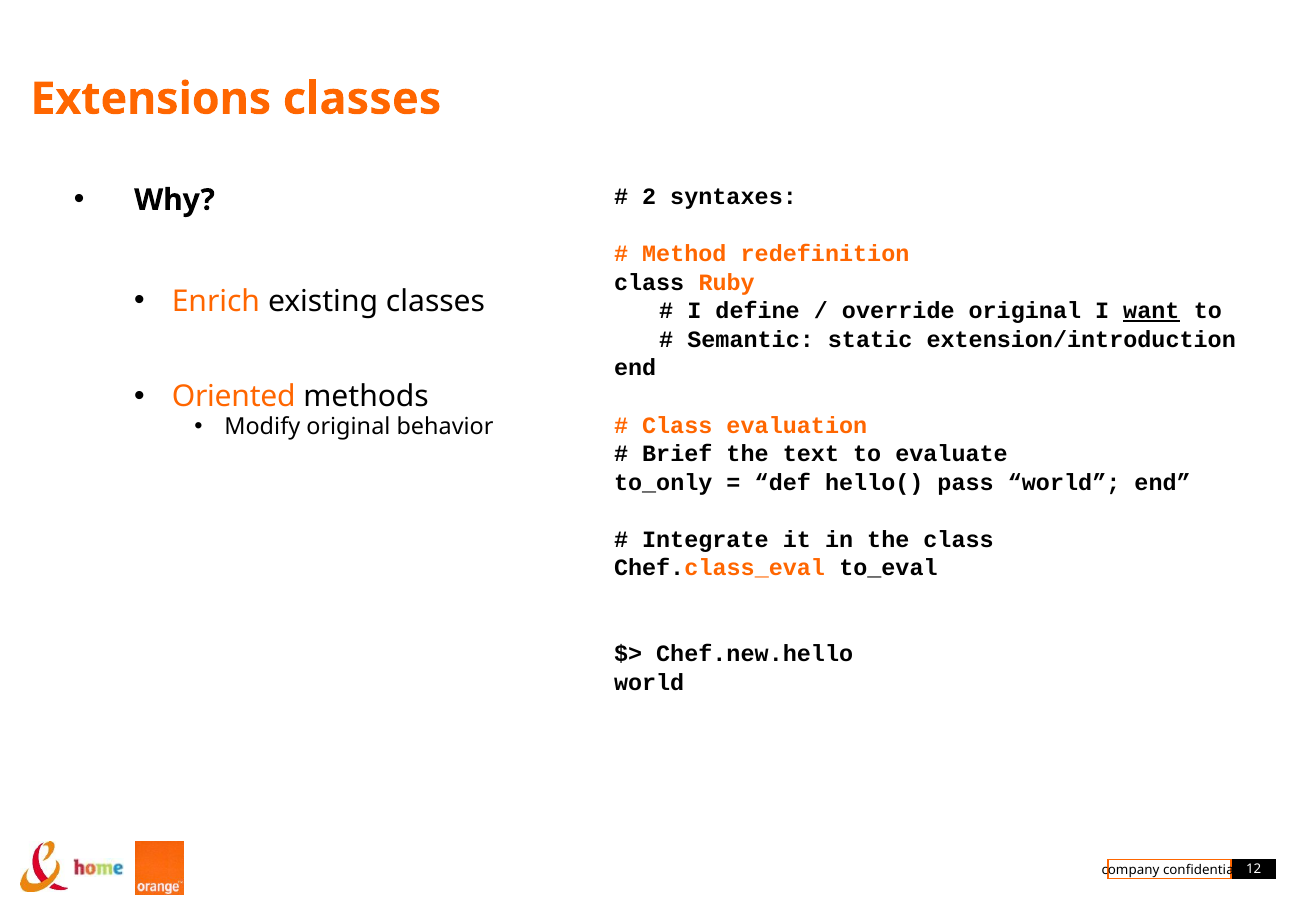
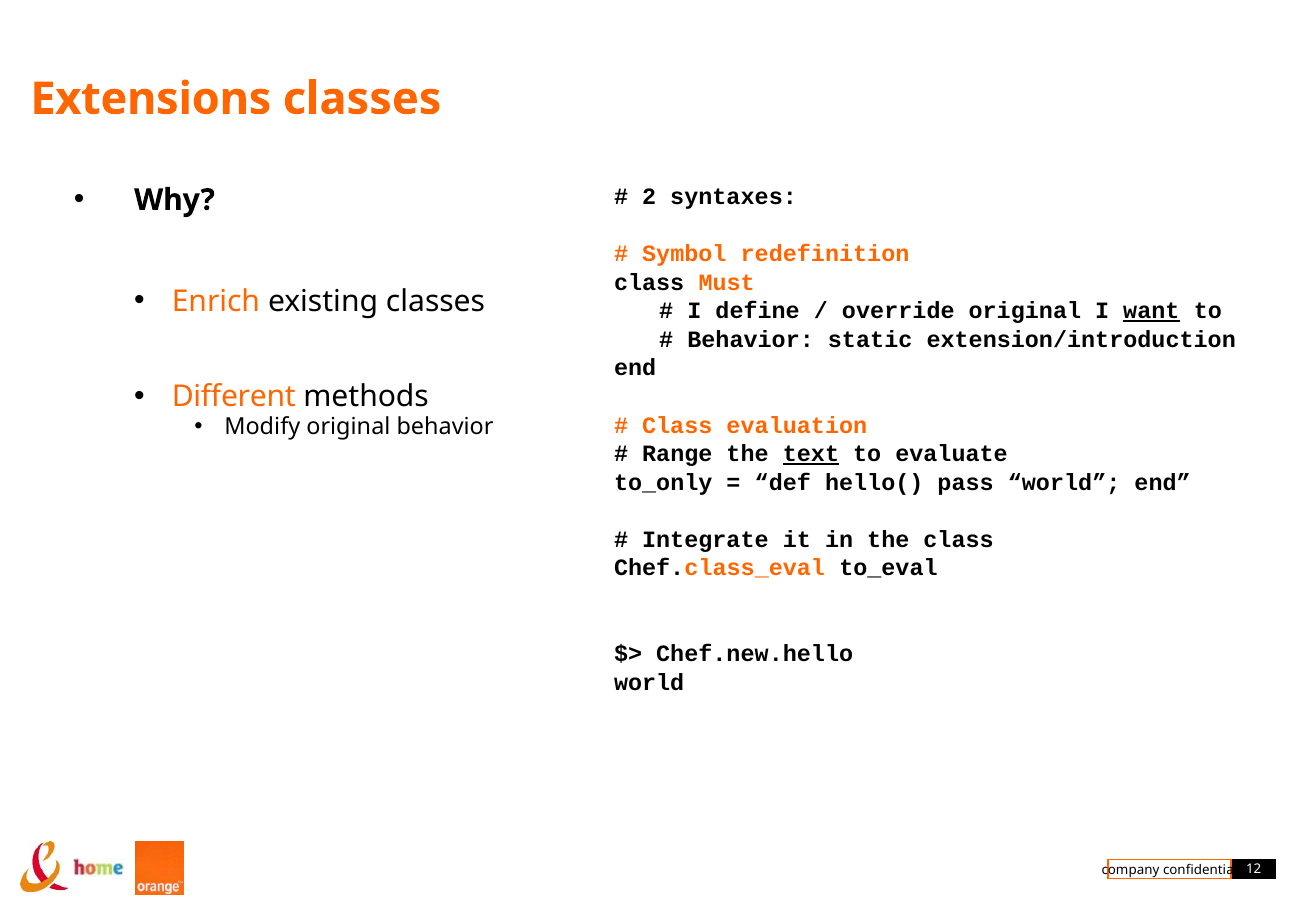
Method: Method -> Symbol
Ruby: Ruby -> Must
Semantic at (751, 340): Semantic -> Behavior
Oriented: Oriented -> Different
Brief: Brief -> Range
text underline: none -> present
